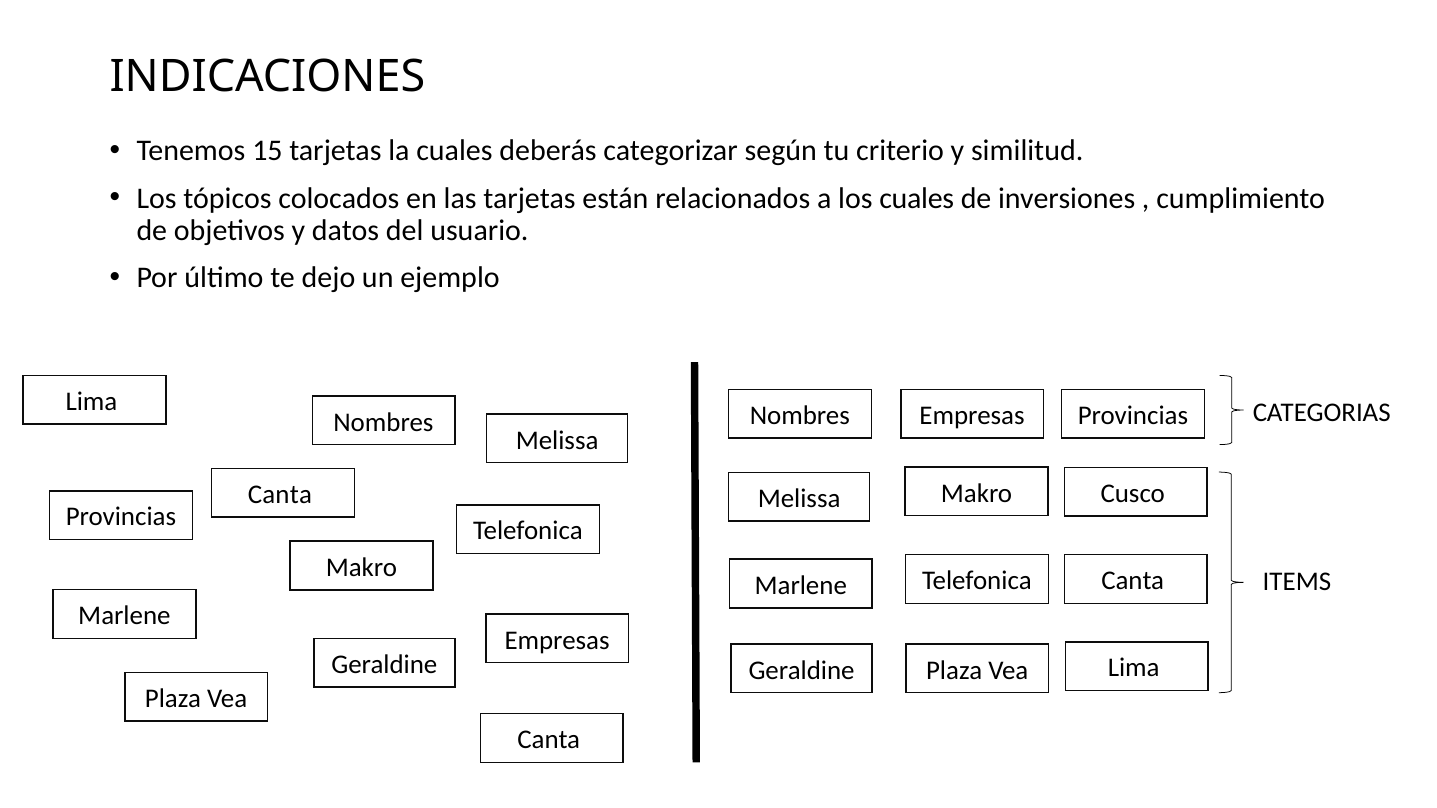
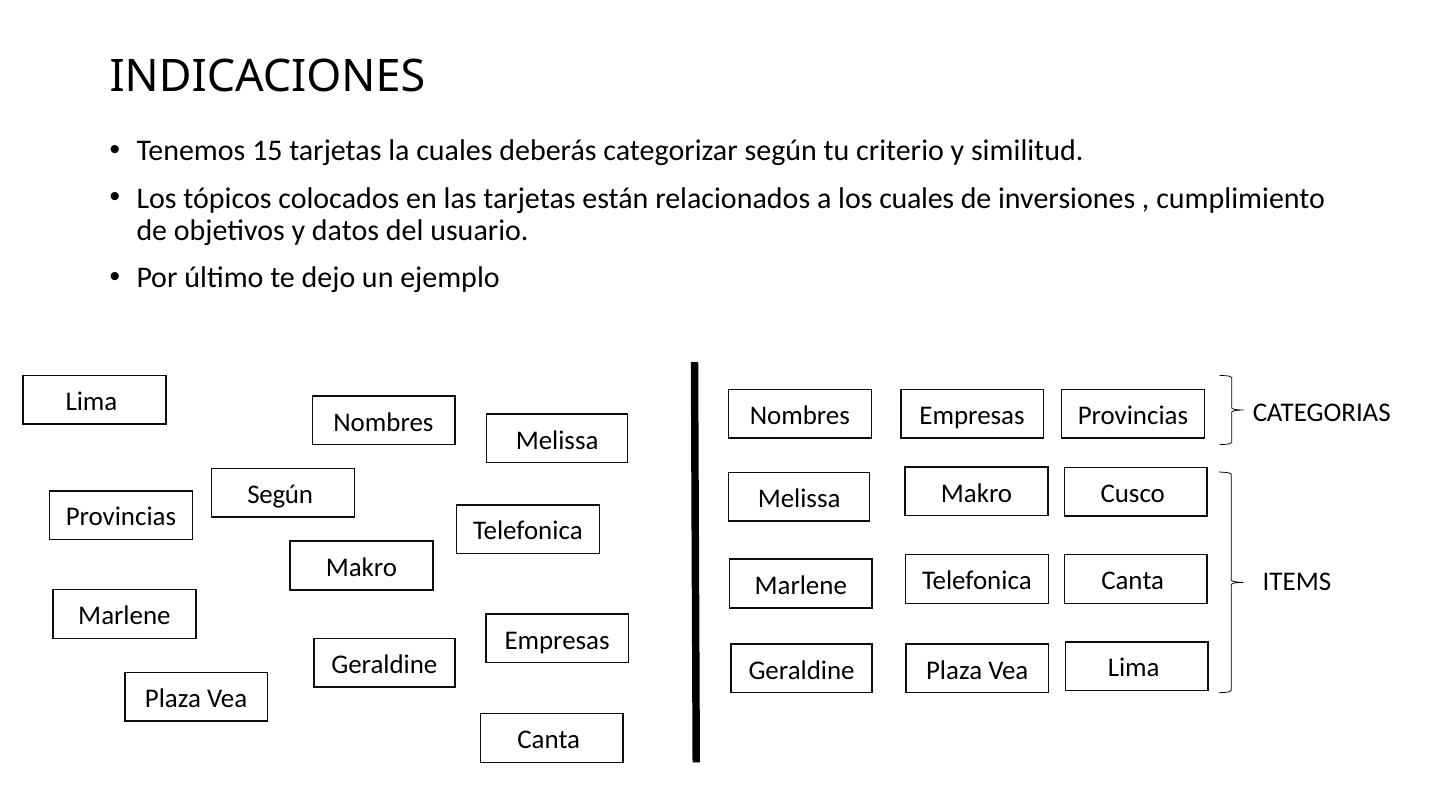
Canta at (280, 495): Canta -> Según
